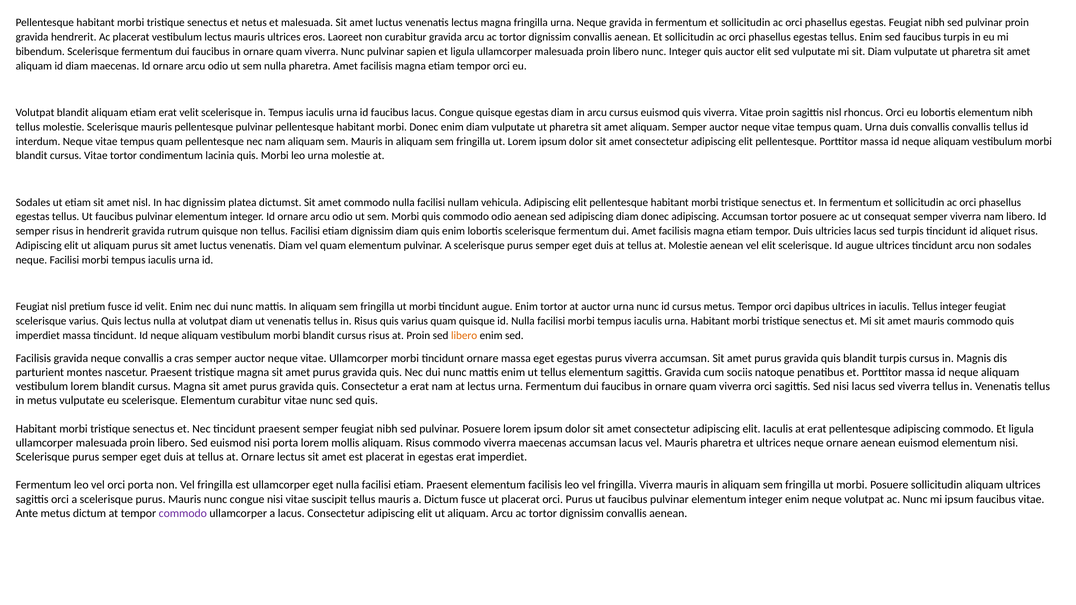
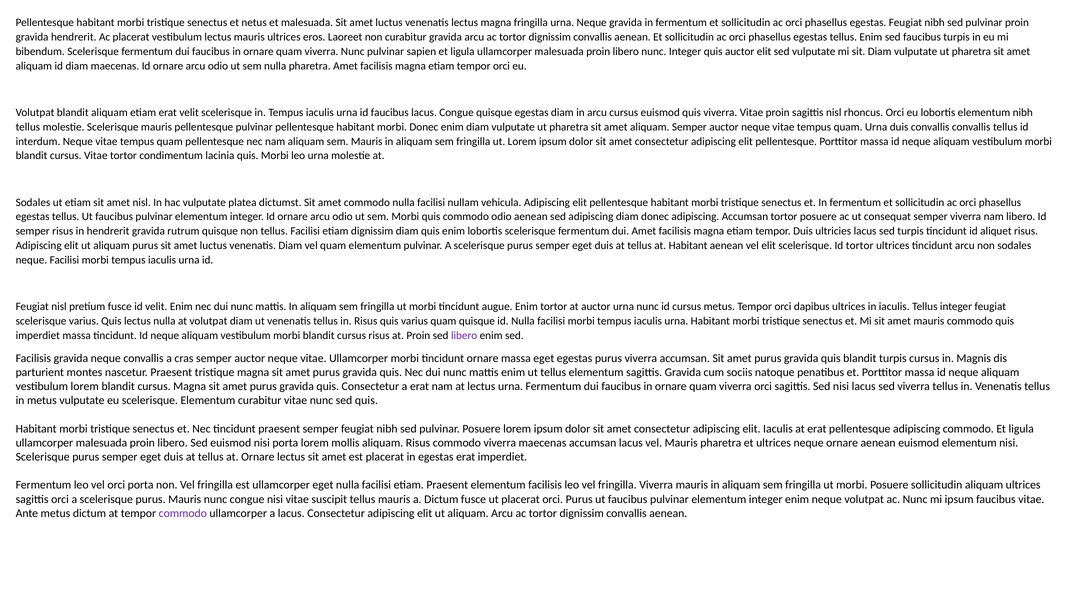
hac dignissim: dignissim -> vulputate
at Molestie: Molestie -> Habitant
Id augue: augue -> tortor
libero at (464, 336) colour: orange -> purple
